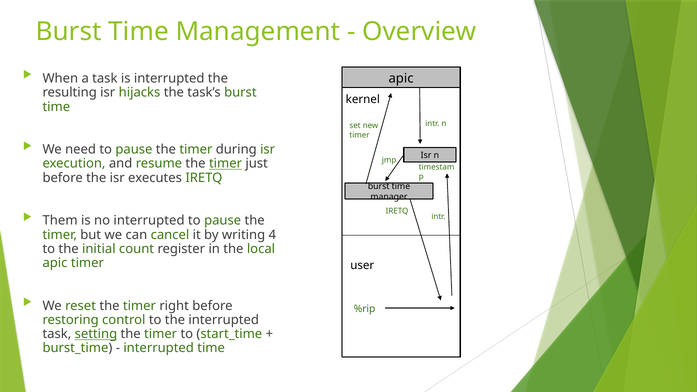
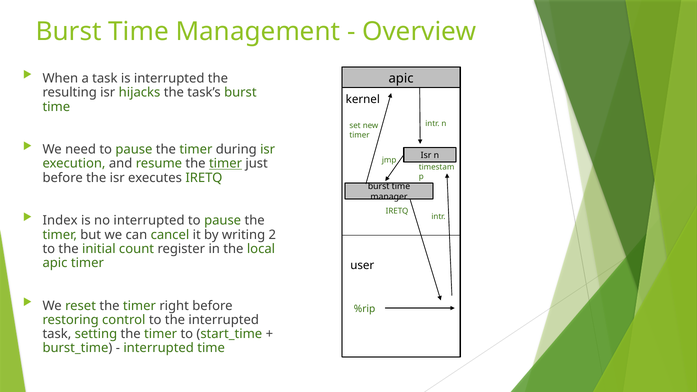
Them: Them -> Index
4: 4 -> 2
setting underline: present -> none
